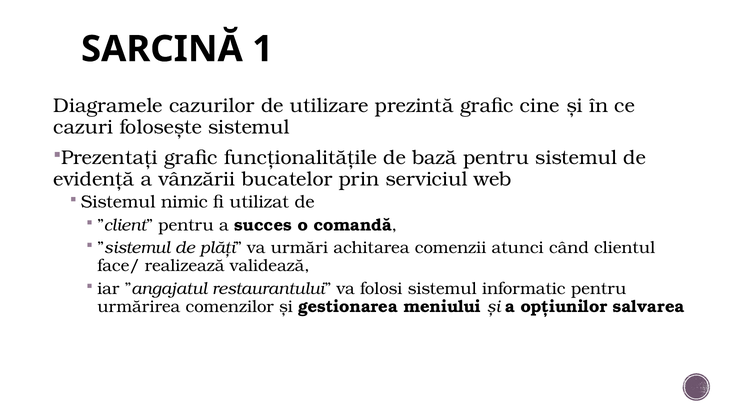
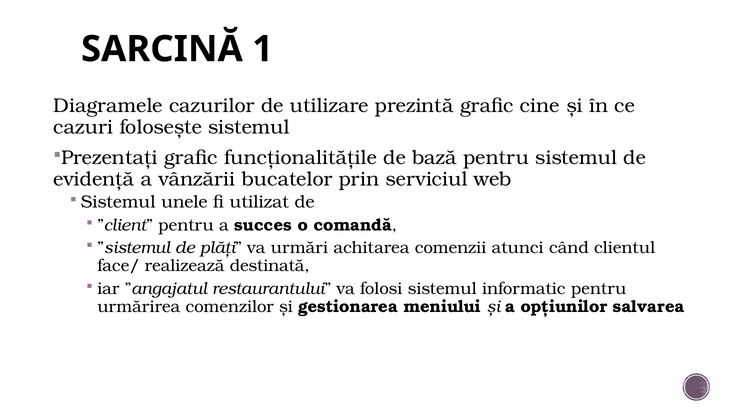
nimic: nimic -> unele
validează: validează -> destinată
